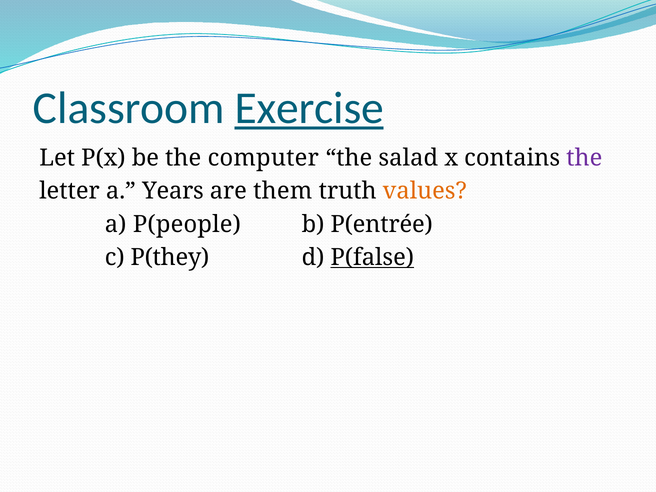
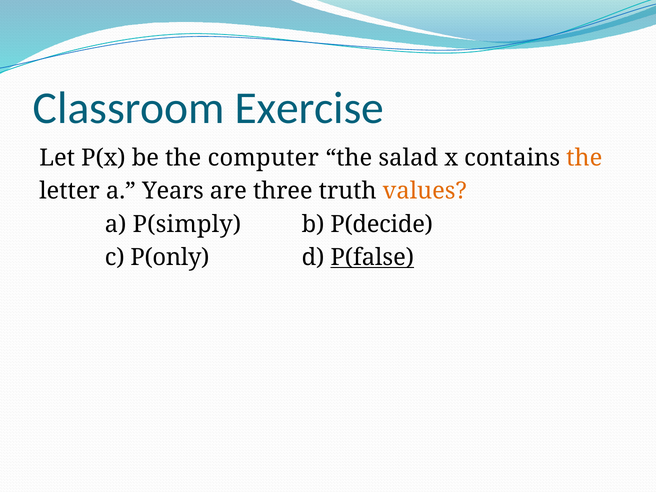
Exercise underline: present -> none
the at (584, 158) colour: purple -> orange
them: them -> three
P(people: P(people -> P(simply
P(entrée: P(entrée -> P(decide
P(they: P(they -> P(only
